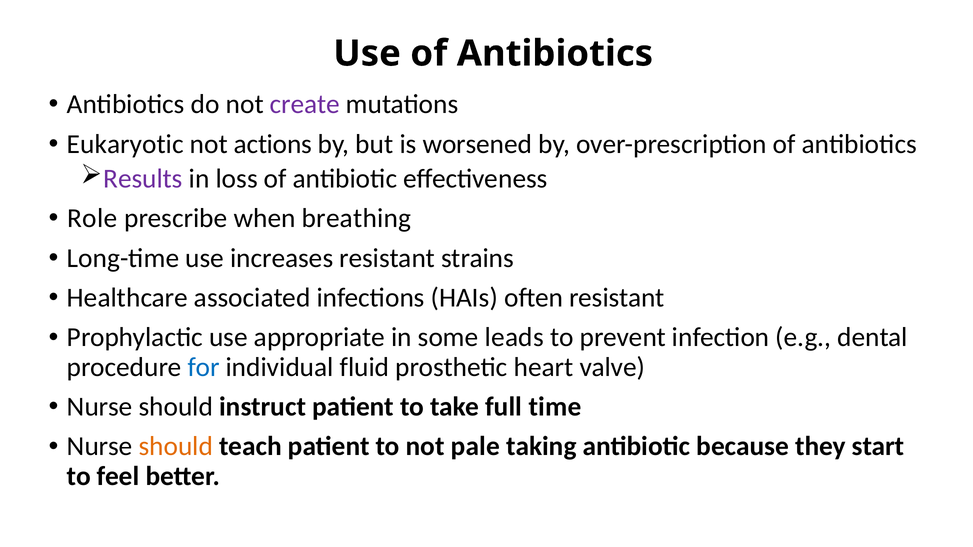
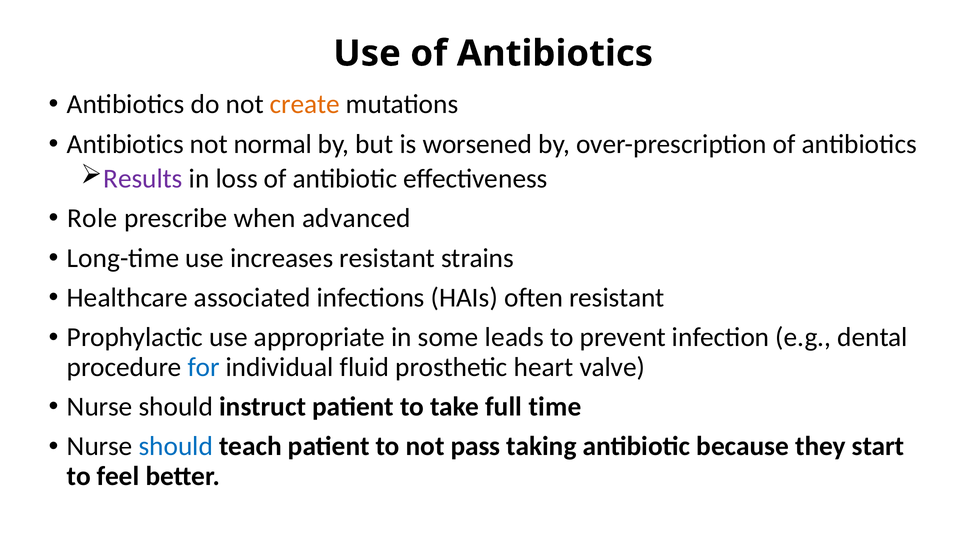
create colour: purple -> orange
Eukaryotic at (125, 144): Eukaryotic -> Antibiotics
actions: actions -> normal
breathing: breathing -> advanced
should at (176, 447) colour: orange -> blue
pale: pale -> pass
